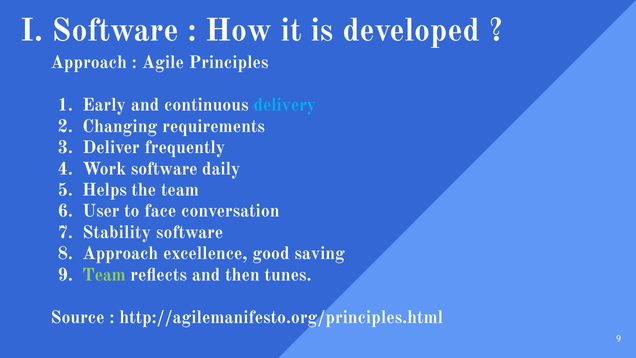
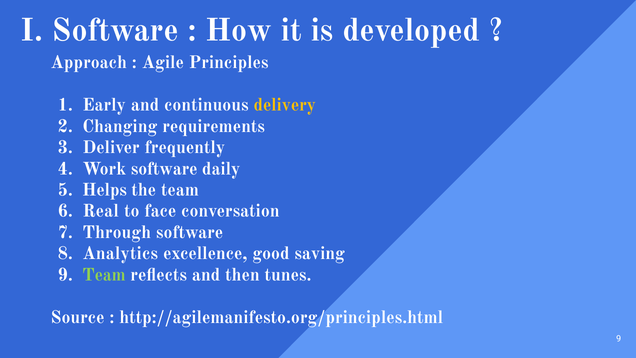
delivery colour: light blue -> yellow
User: User -> Real
Stability: Stability -> Through
Approach at (120, 253): Approach -> Analytics
